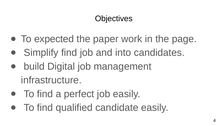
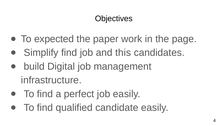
into: into -> this
